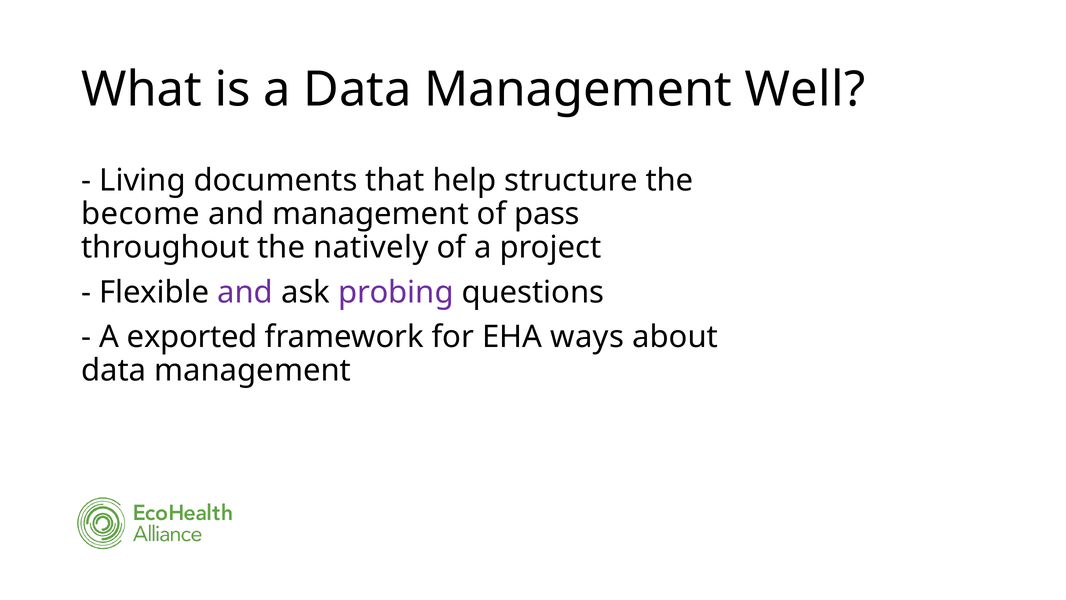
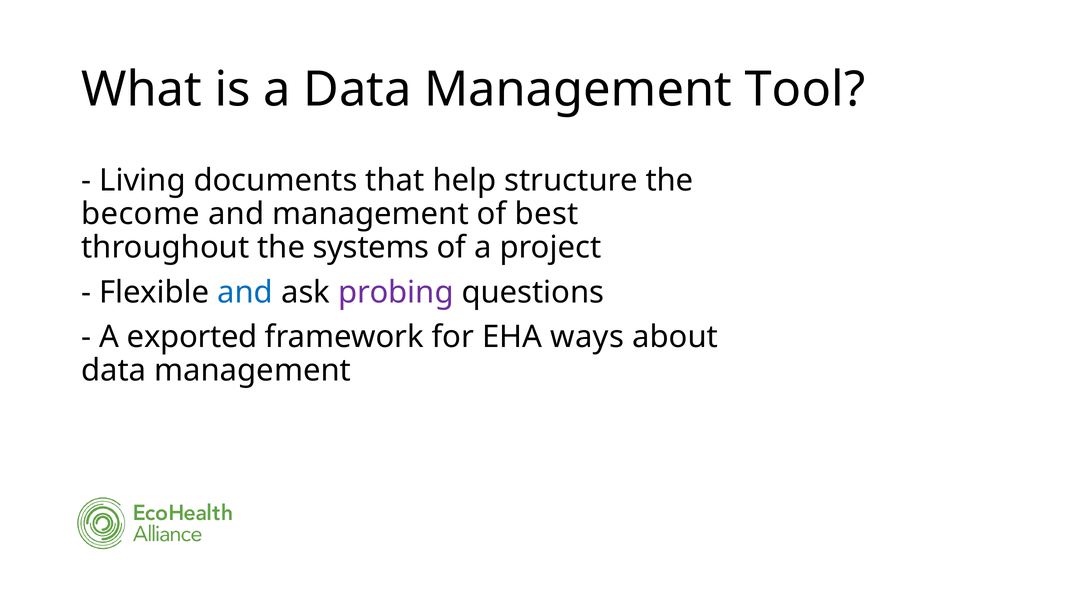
Well: Well -> Tool
pass: pass -> best
natively: natively -> systems
and at (245, 292) colour: purple -> blue
